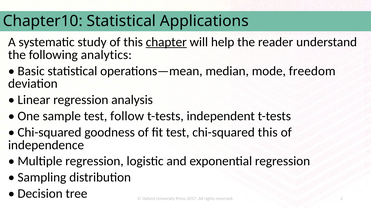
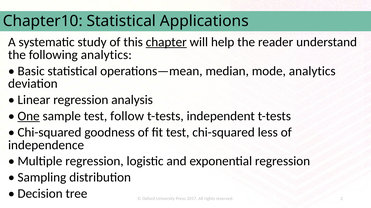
mode freedom: freedom -> analytics
One underline: none -> present
chi-squared this: this -> less
